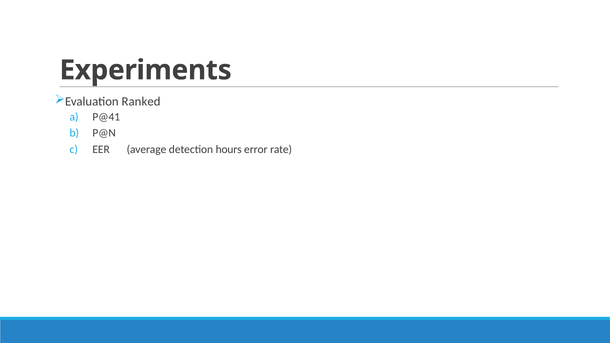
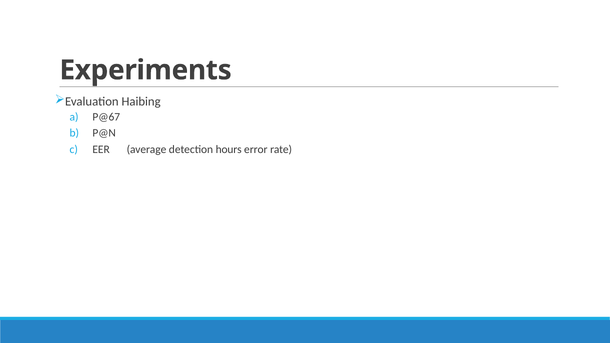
Ranked: Ranked -> Haibing
P@41: P@41 -> P@67
